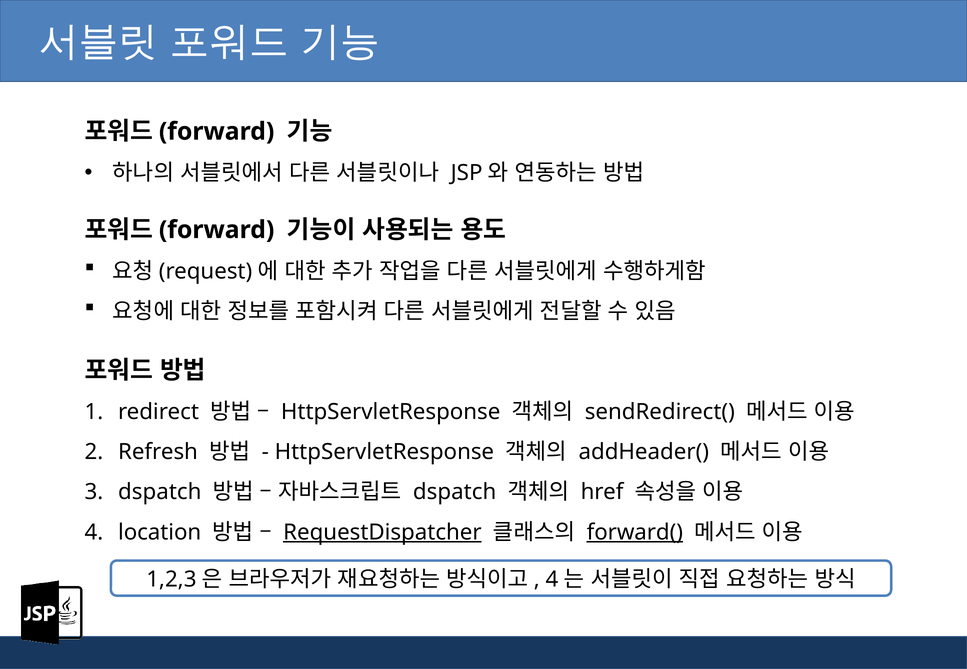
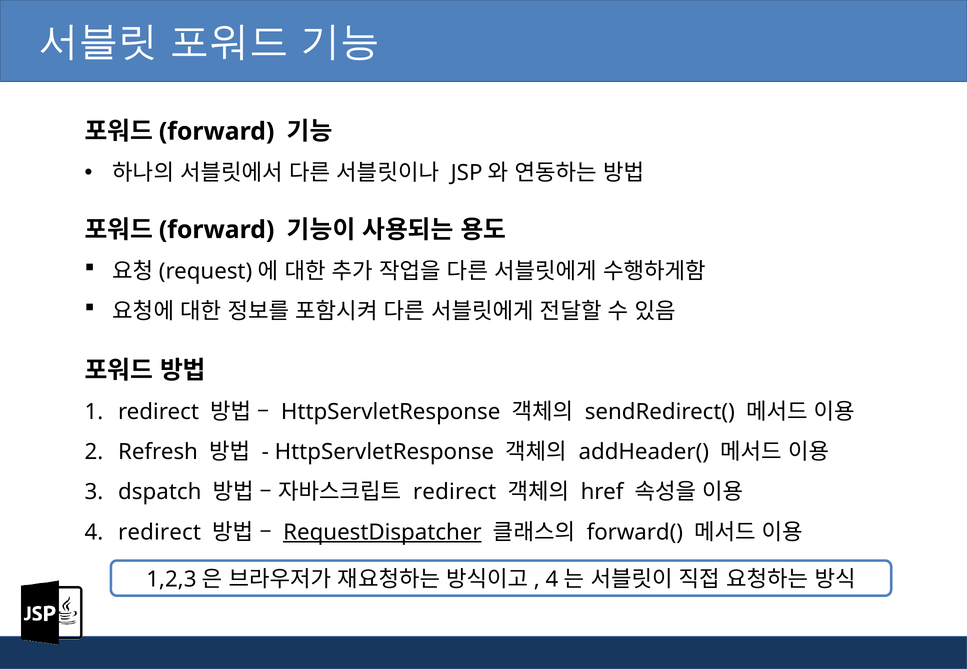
dspatch at (455, 492): dspatch -> redirect
location at (160, 533): location -> redirect
forward( underline: present -> none
